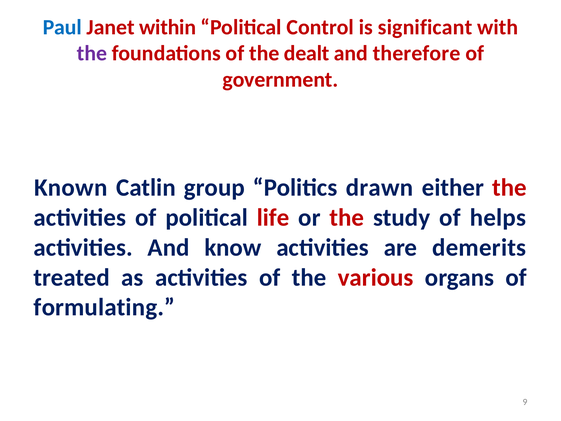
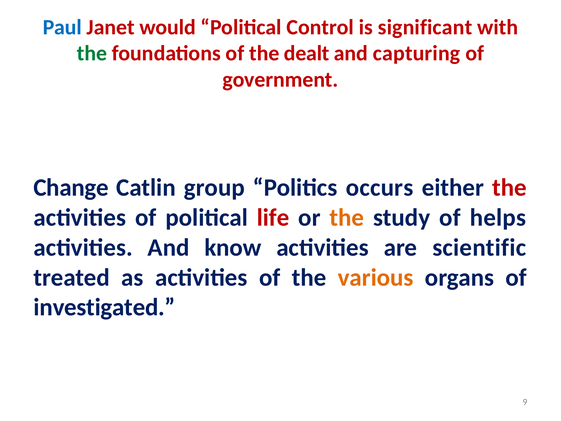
within: within -> would
the at (92, 53) colour: purple -> green
therefore: therefore -> capturing
Known: Known -> Change
drawn: drawn -> occurs
the at (347, 217) colour: red -> orange
demerits: demerits -> scientific
various colour: red -> orange
formulating: formulating -> investigated
